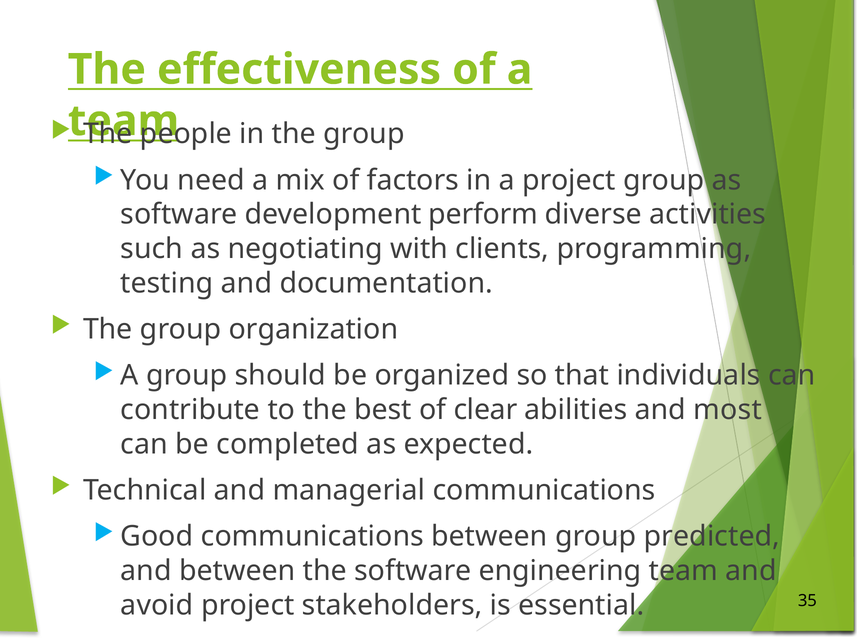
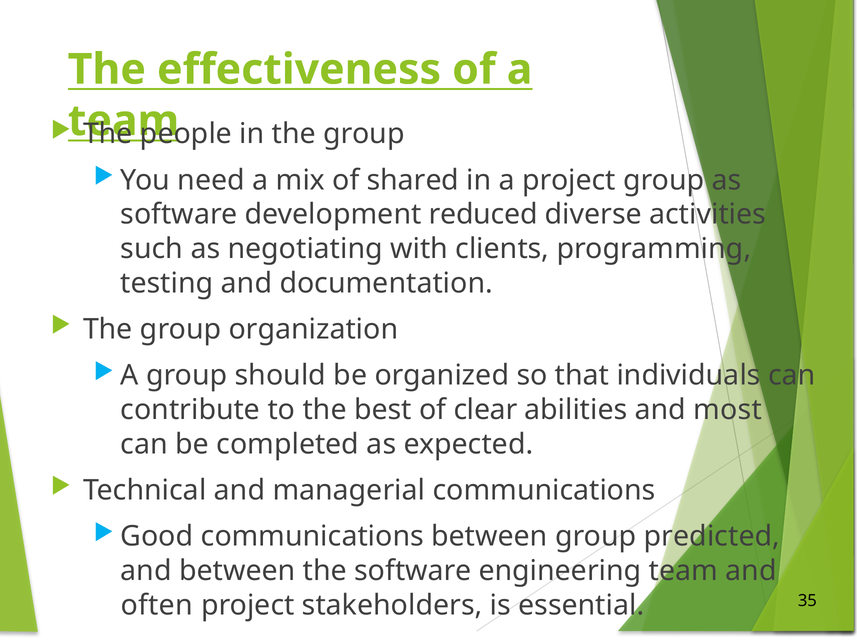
factors: factors -> shared
perform: perform -> reduced
avoid: avoid -> often
